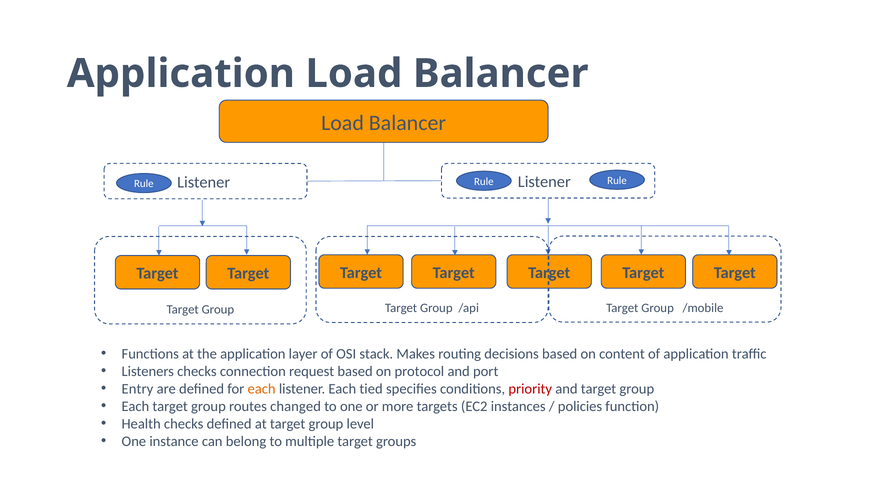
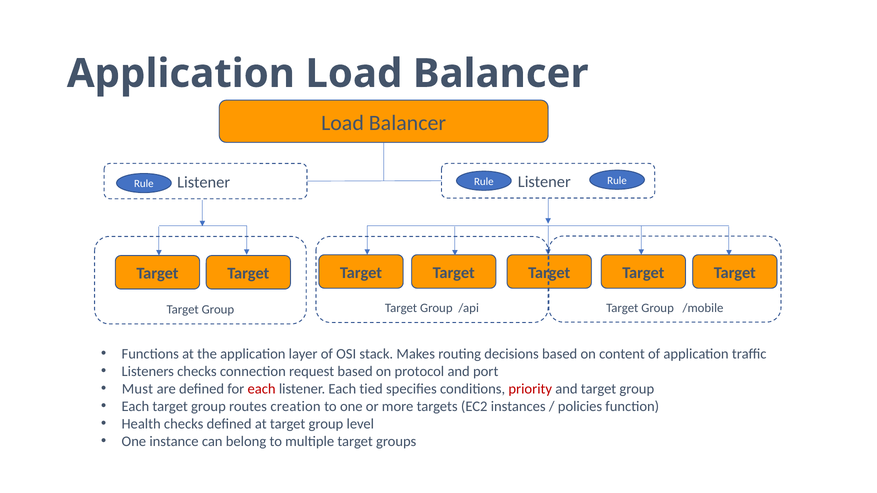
Entry: Entry -> Must
each at (262, 389) colour: orange -> red
changed: changed -> creation
